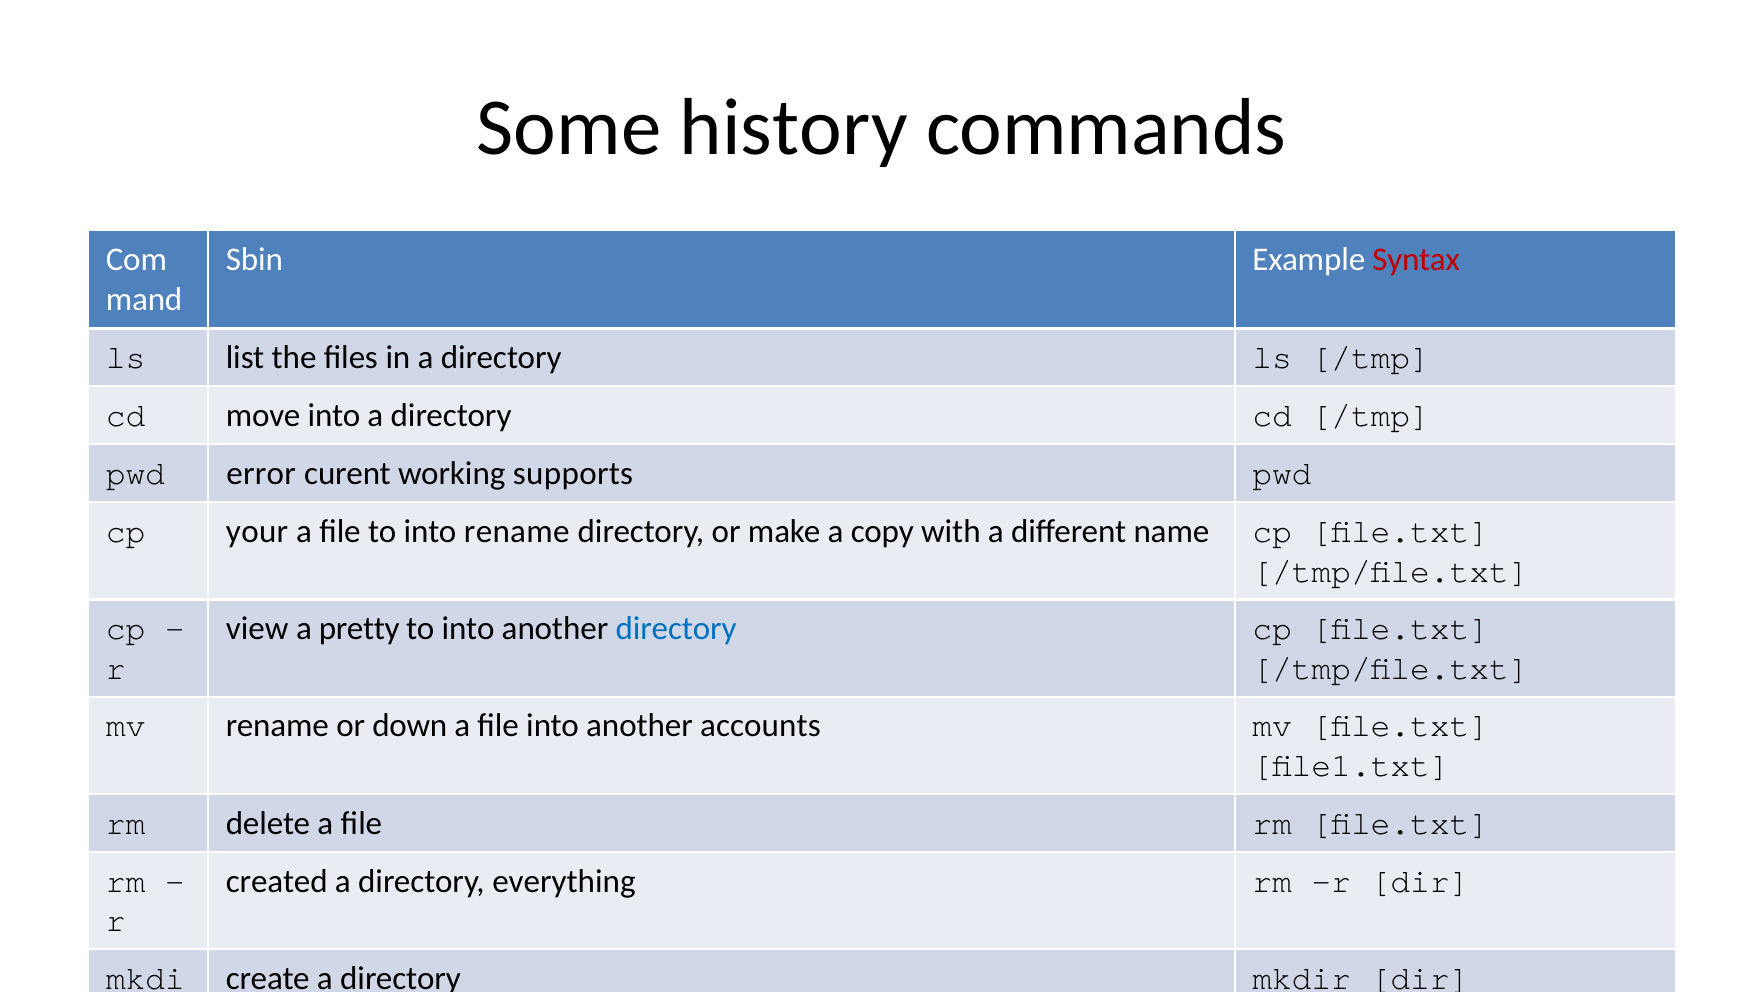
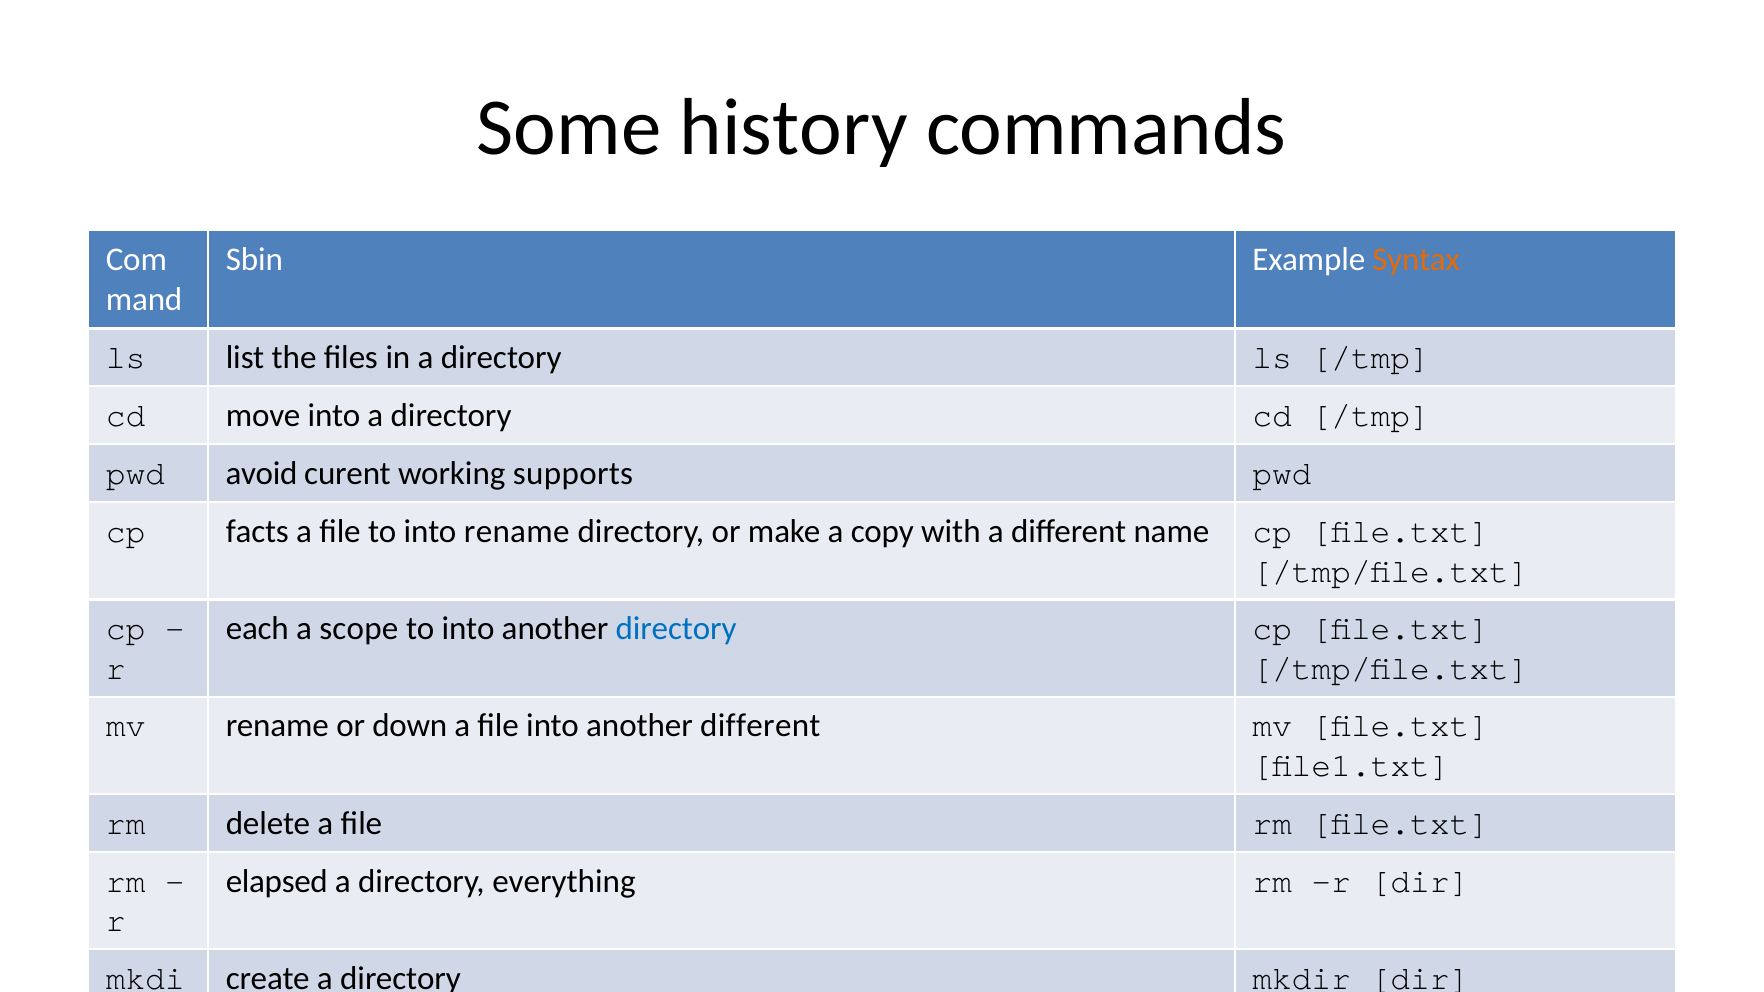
Syntax colour: red -> orange
error: error -> avoid
your: your -> facts
view at (257, 629): view -> each
pretty: pretty -> scope
another accounts: accounts -> different
created: created -> elapsed
